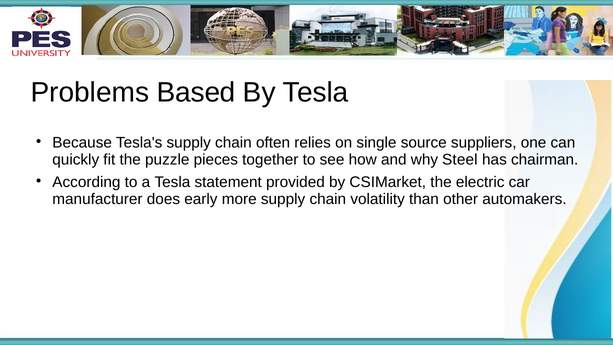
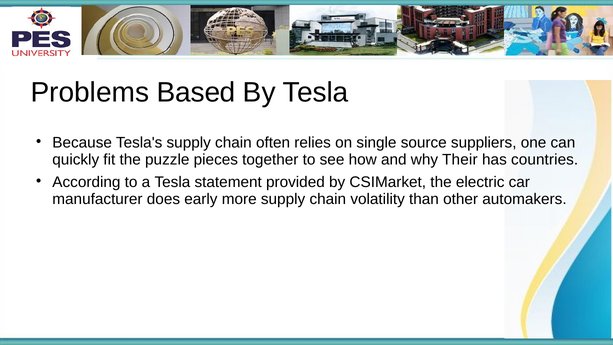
Steel: Steel -> Their
chairman: chairman -> countries
